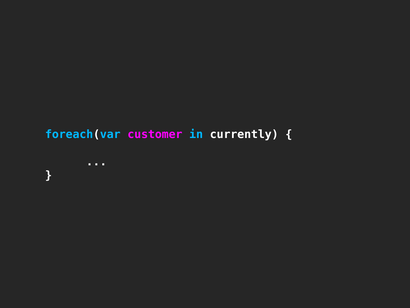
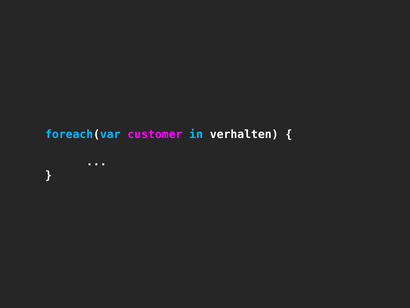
currently: currently -> verhalten
